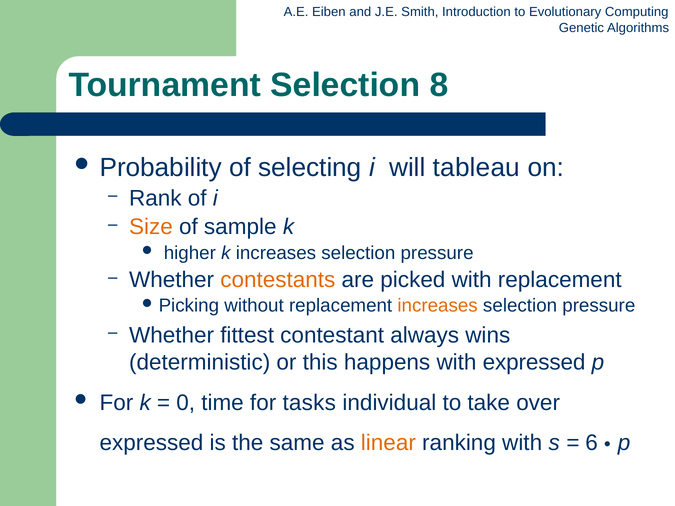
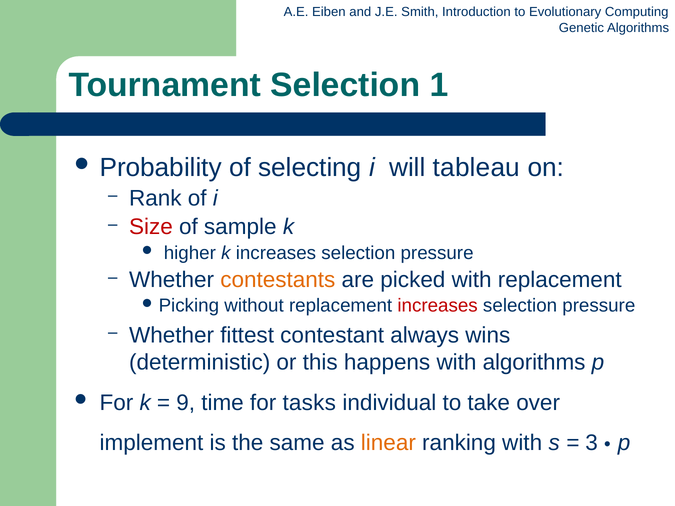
8: 8 -> 1
Size colour: orange -> red
increases at (438, 306) colour: orange -> red
with expressed: expressed -> algorithms
0: 0 -> 9
expressed at (151, 443): expressed -> implement
6: 6 -> 3
